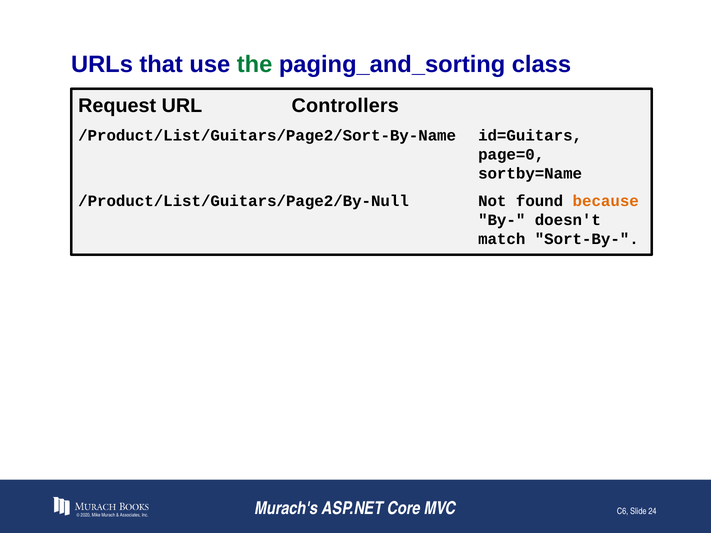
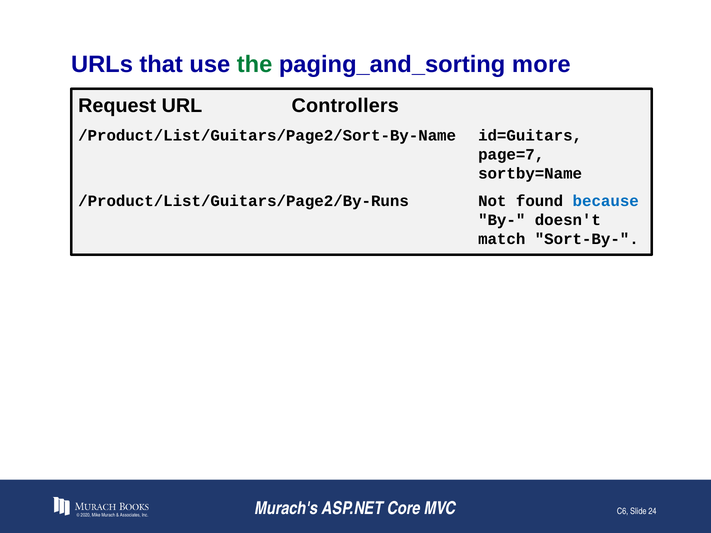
class: class -> more
page=0: page=0 -> page=7
/Product/List/Guitars/Page2/By-Null: /Product/List/Guitars/Page2/By-Null -> /Product/List/Guitars/Page2/By-Runs
because colour: orange -> blue
